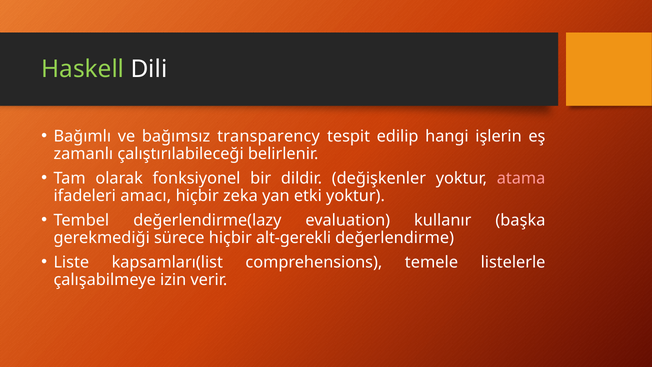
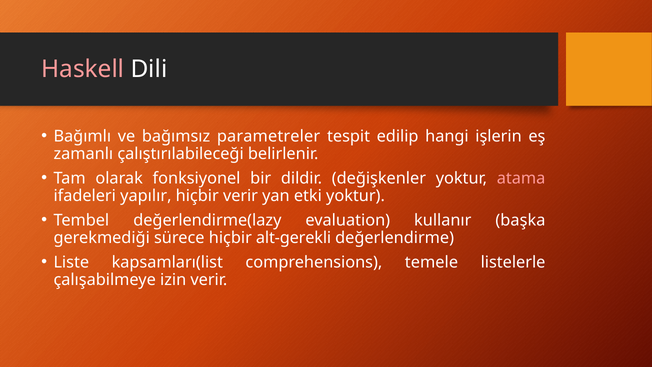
Haskell colour: light green -> pink
transparency: transparency -> parametreler
amacı: amacı -> yapılır
hiçbir zeka: zeka -> verir
